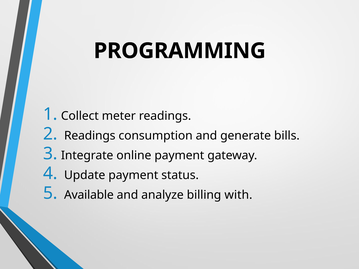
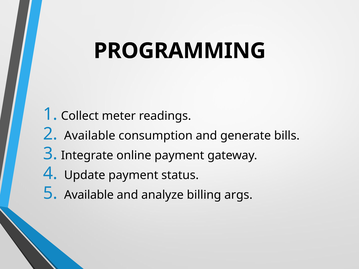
Readings at (90, 136): Readings -> Available
with: with -> args
